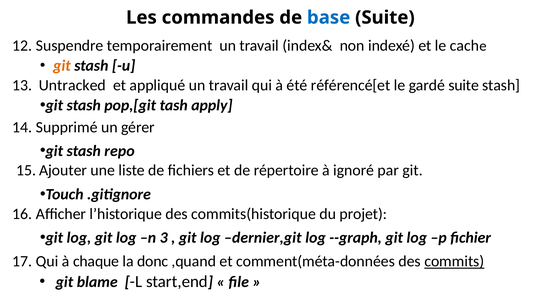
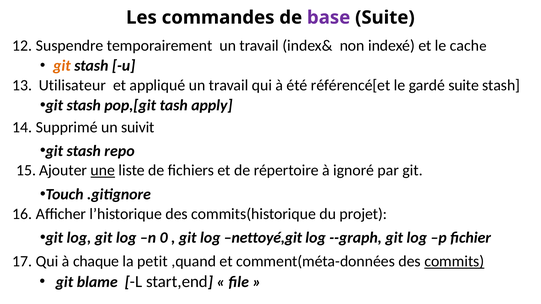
base colour: blue -> purple
Untracked: Untracked -> Utilisateur
gérer: gérer -> suivit
une underline: none -> present
3: 3 -> 0
dernier,git: dernier,git -> nettoyé,git
donc: donc -> petit
